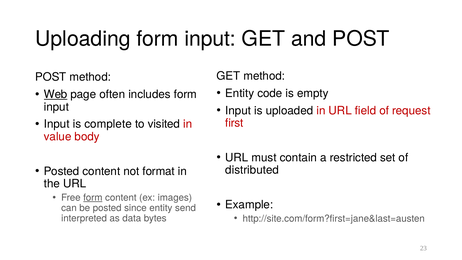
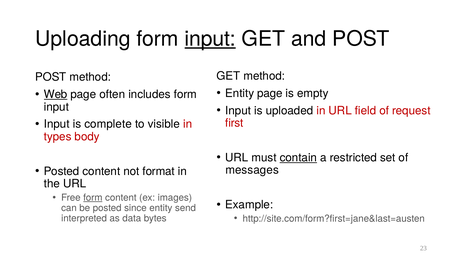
input at (210, 39) underline: none -> present
Entity code: code -> page
visited: visited -> visible
value: value -> types
contain underline: none -> present
distributed: distributed -> messages
